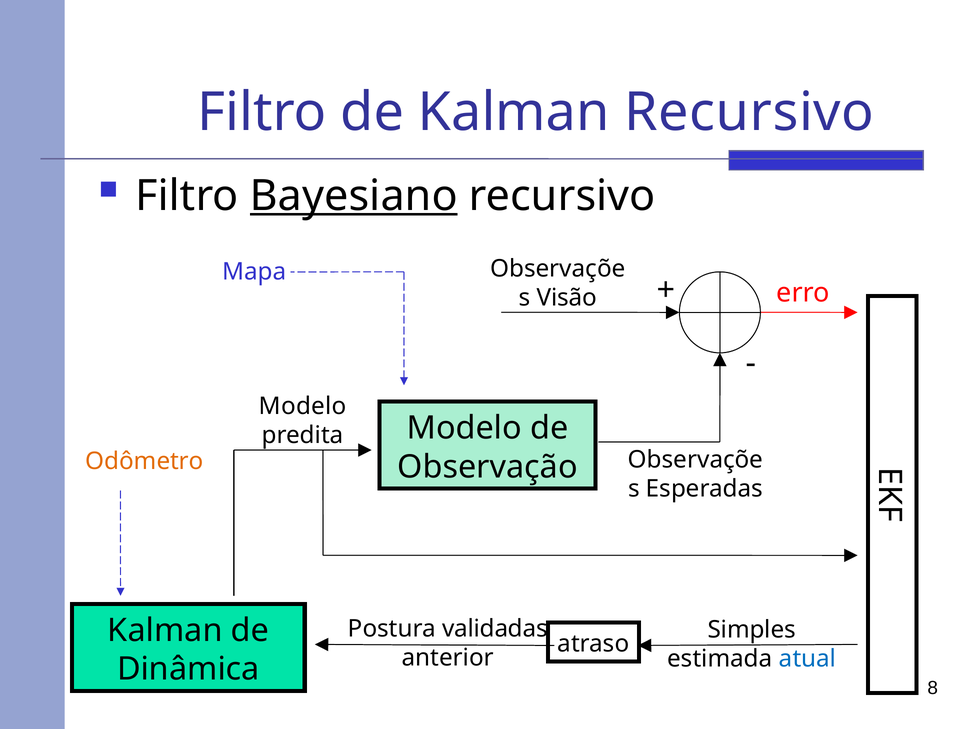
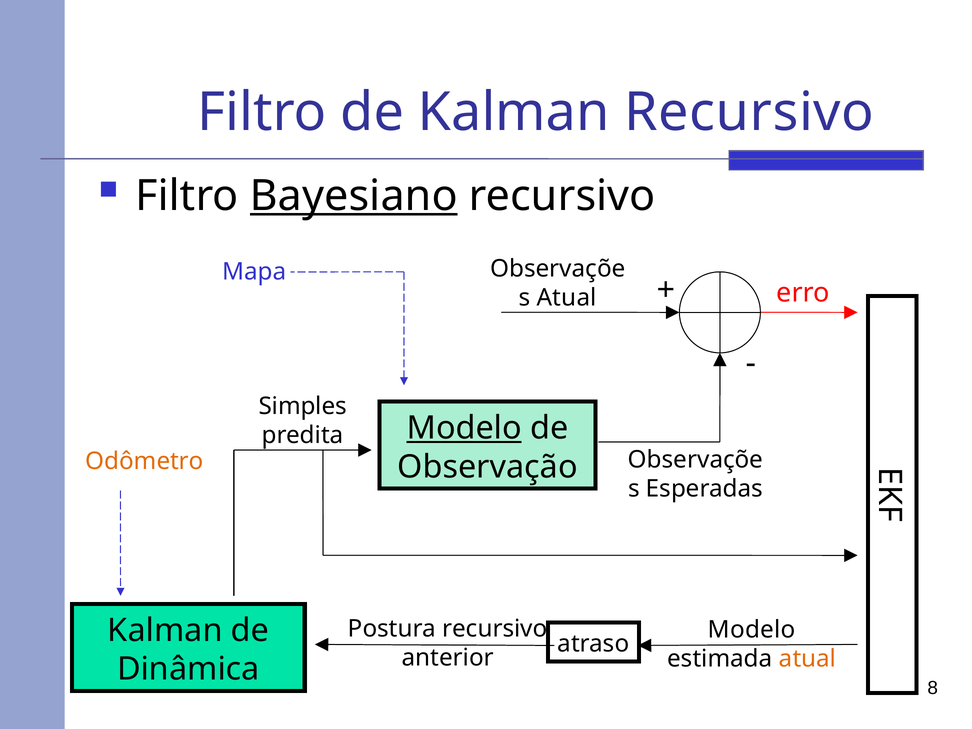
Visão at (567, 298): Visão -> Atual
Modelo at (303, 406): Modelo -> Simples
Modelo at (464, 428) underline: none -> present
Postura validadas: validadas -> recursivo
Simples at (752, 630): Simples -> Modelo
atual at (808, 659) colour: blue -> orange
